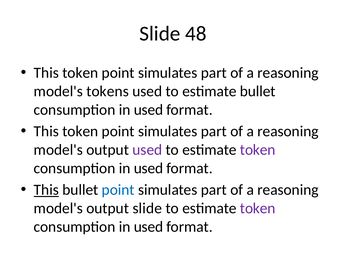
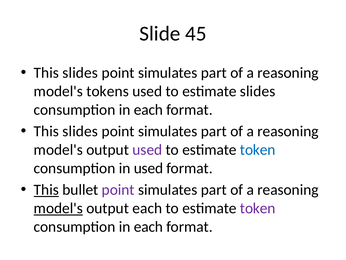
48: 48 -> 45
token at (80, 73): token -> slides
estimate bullet: bullet -> slides
used at (149, 109): used -> each
token at (80, 131): token -> slides
token at (258, 149) colour: purple -> blue
point at (118, 189) colour: blue -> purple
model's at (58, 208) underline: none -> present
output slide: slide -> each
used at (149, 226): used -> each
